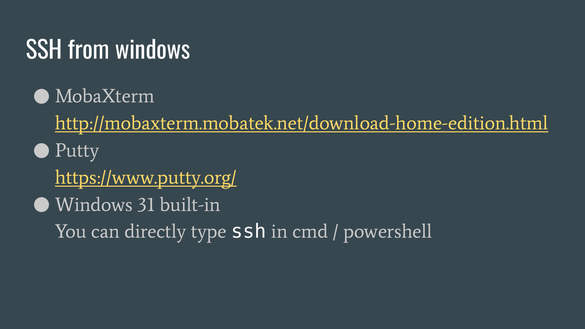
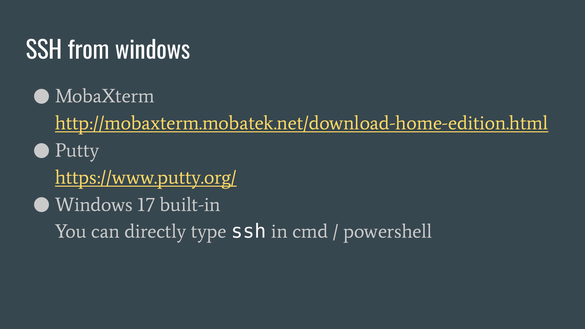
31: 31 -> 17
